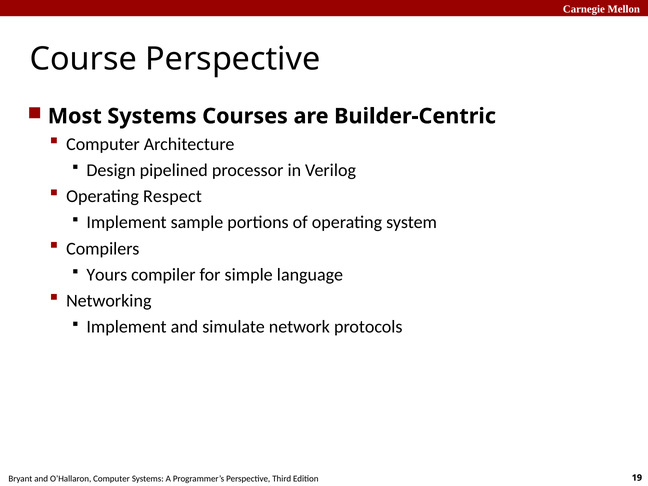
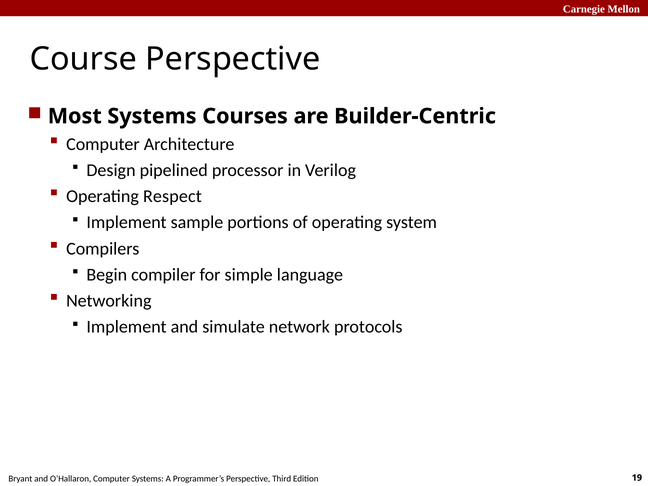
Yours: Yours -> Begin
